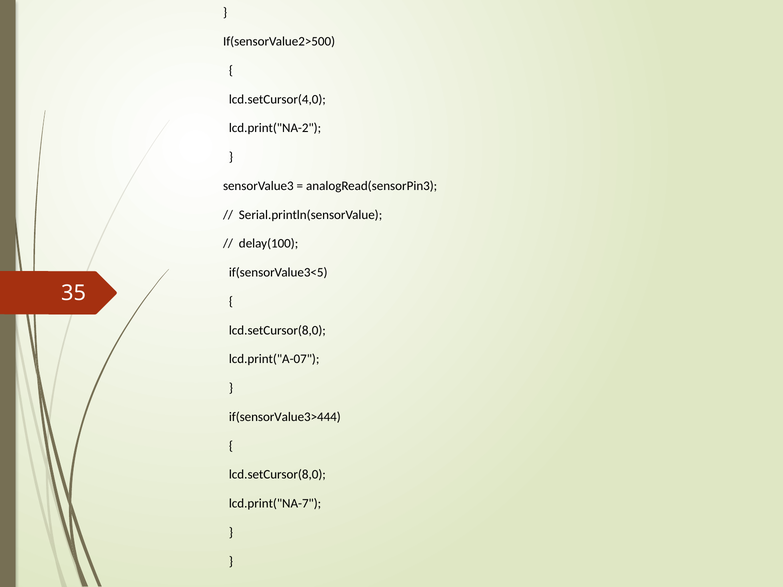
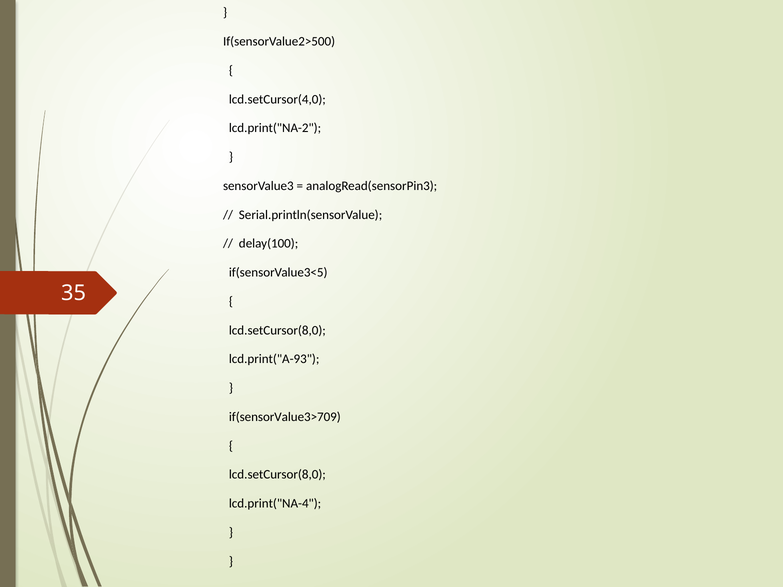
lcd.print("A-07: lcd.print("A-07 -> lcd.print("A-93
if(sensorValue3>444: if(sensorValue3>444 -> if(sensorValue3>709
lcd.print("NA-7: lcd.print("NA-7 -> lcd.print("NA-4
